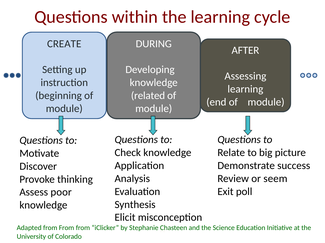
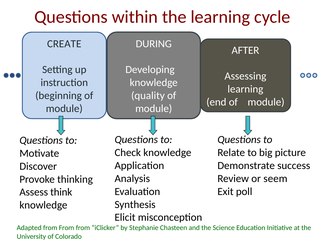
related: related -> quality
poor: poor -> think
